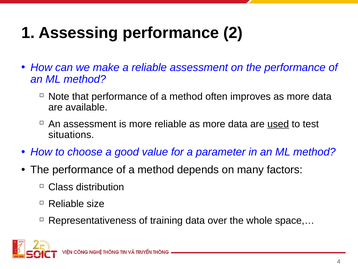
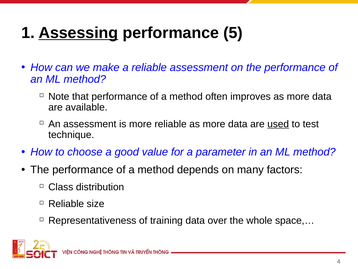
Assessing underline: none -> present
2: 2 -> 5
situations: situations -> technique
